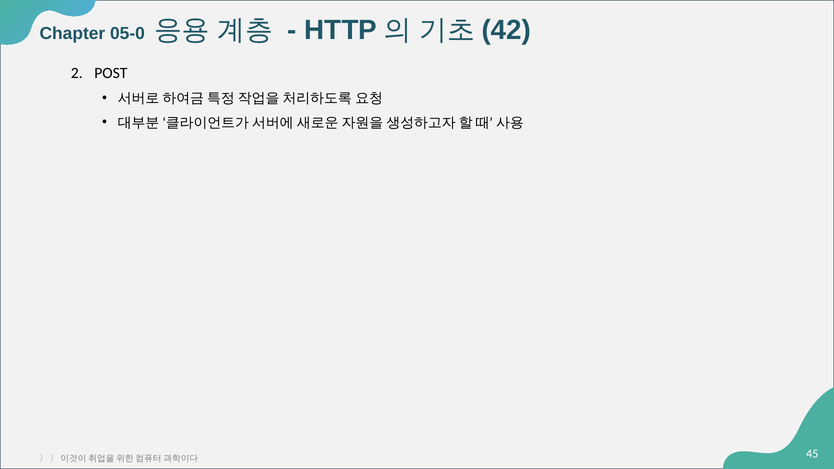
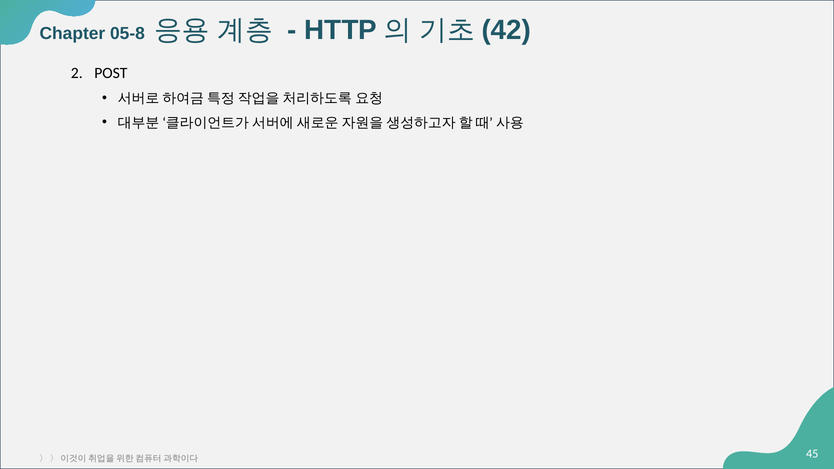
05-0: 05-0 -> 05-8
